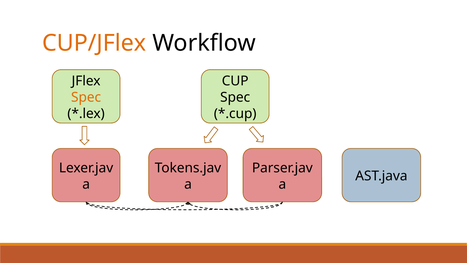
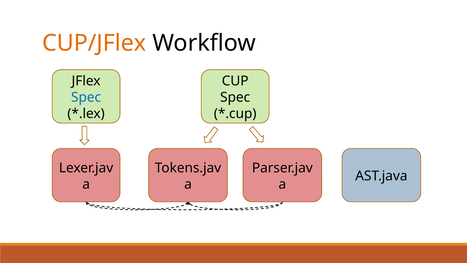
Spec at (86, 97) colour: orange -> blue
